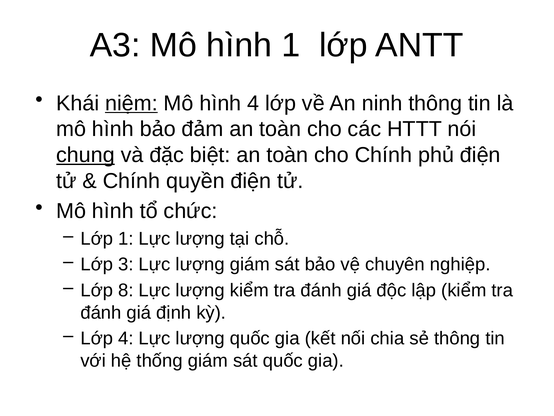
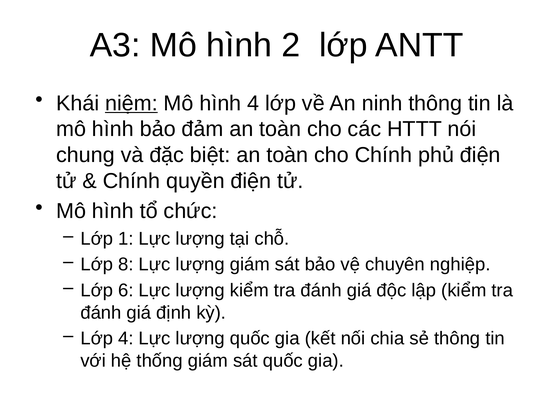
hình 1: 1 -> 2
chung underline: present -> none
3: 3 -> 8
8: 8 -> 6
